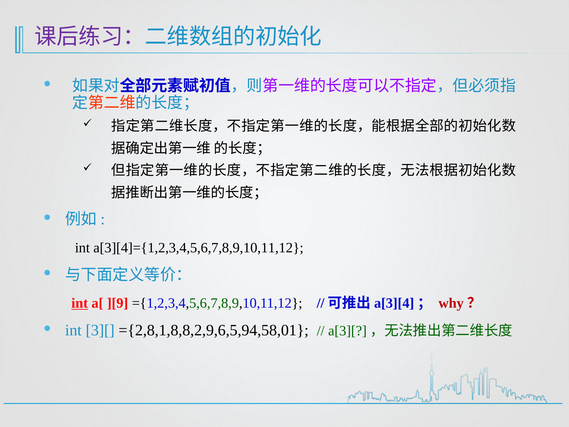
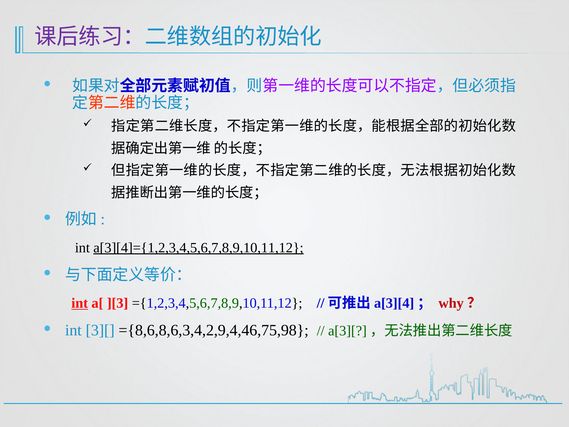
a[3][4]={1,2,3,4,5,6,7,8,9,10,11,12 underline: none -> present
][9: ][9 -> ][3
={2,8,1,8,8,2,9,6,5,94,58,01: ={2,8,1,8,8,2,9,6,5,94,58,01 -> ={8,6,8,6,3,4,2,9,4,46,75,98
